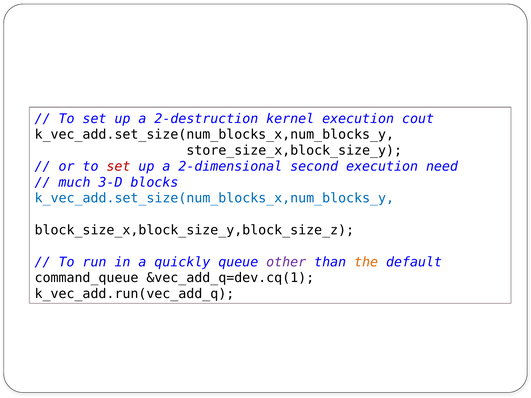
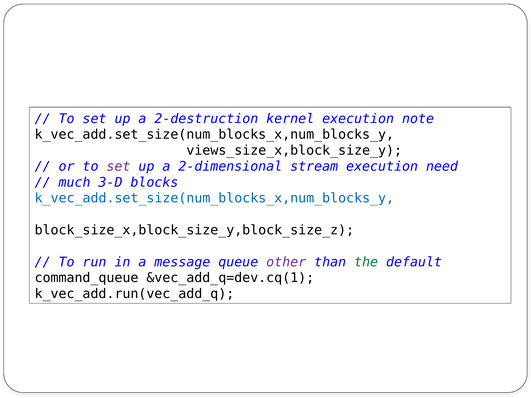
cout: cout -> note
store_size_x,block_size_y: store_size_x,block_size_y -> views_size_x,block_size_y
set at (118, 167) colour: red -> purple
second: second -> stream
quickly: quickly -> message
the colour: orange -> green
